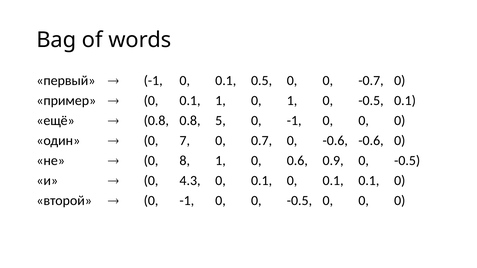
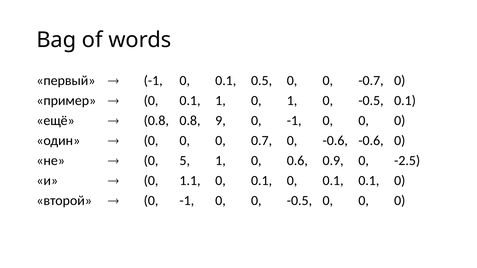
5: 5 -> 9
7 at (185, 141): 7 -> 0
8: 8 -> 5
0.9 0 -0.5: -0.5 -> -2.5
4.3: 4.3 -> 1.1
